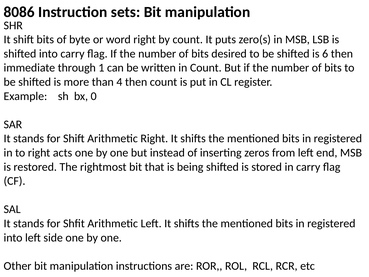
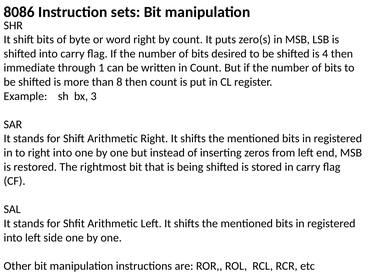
6: 6 -> 4
4: 4 -> 8
0: 0 -> 3
right acts: acts -> into
